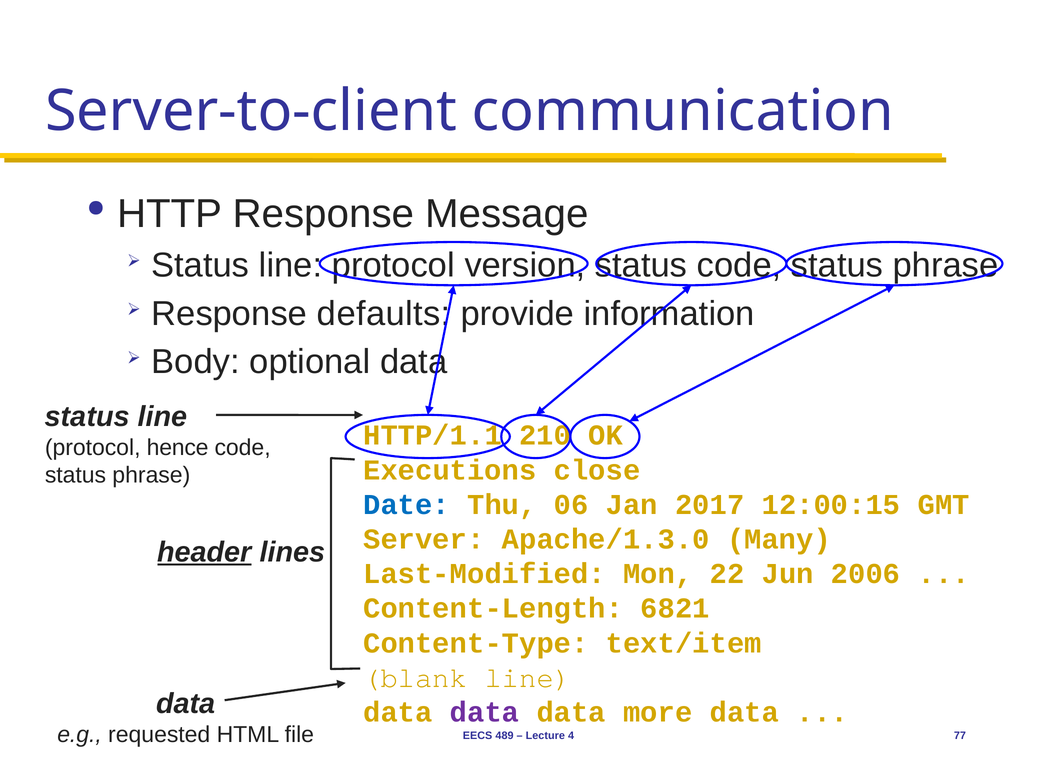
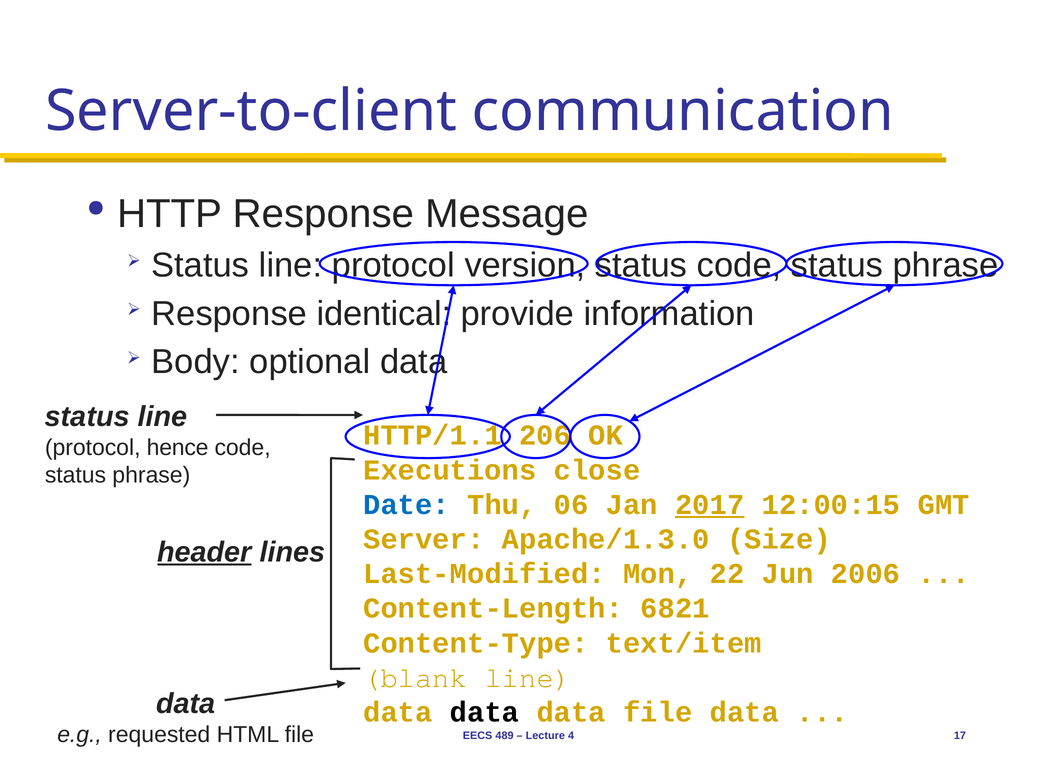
defaults: defaults -> identical
210: 210 -> 206
2017 underline: none -> present
Many: Many -> Size
data at (485, 712) colour: purple -> black
data more: more -> file
77: 77 -> 17
